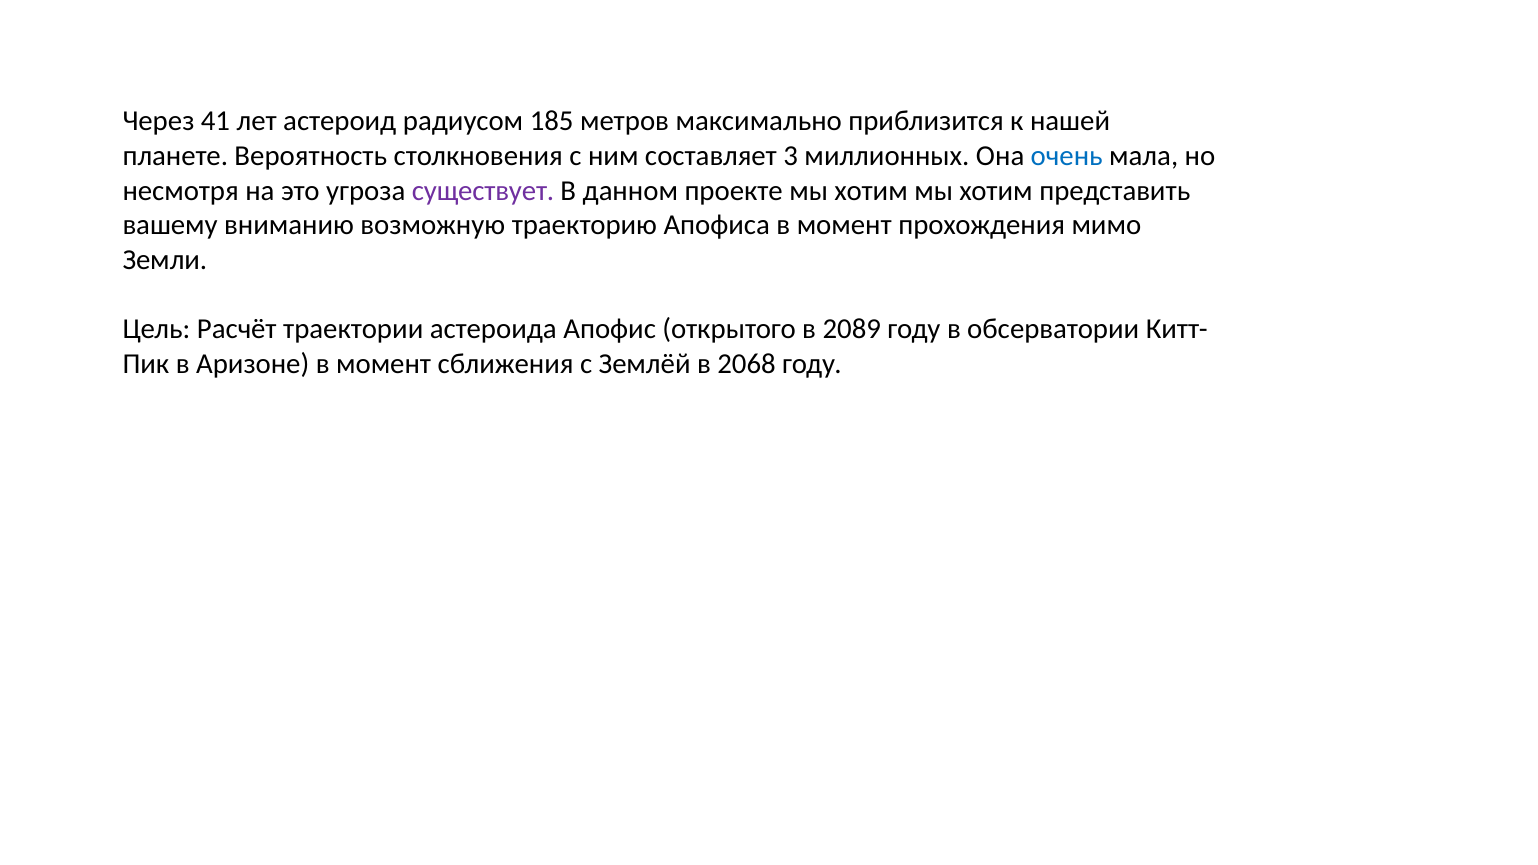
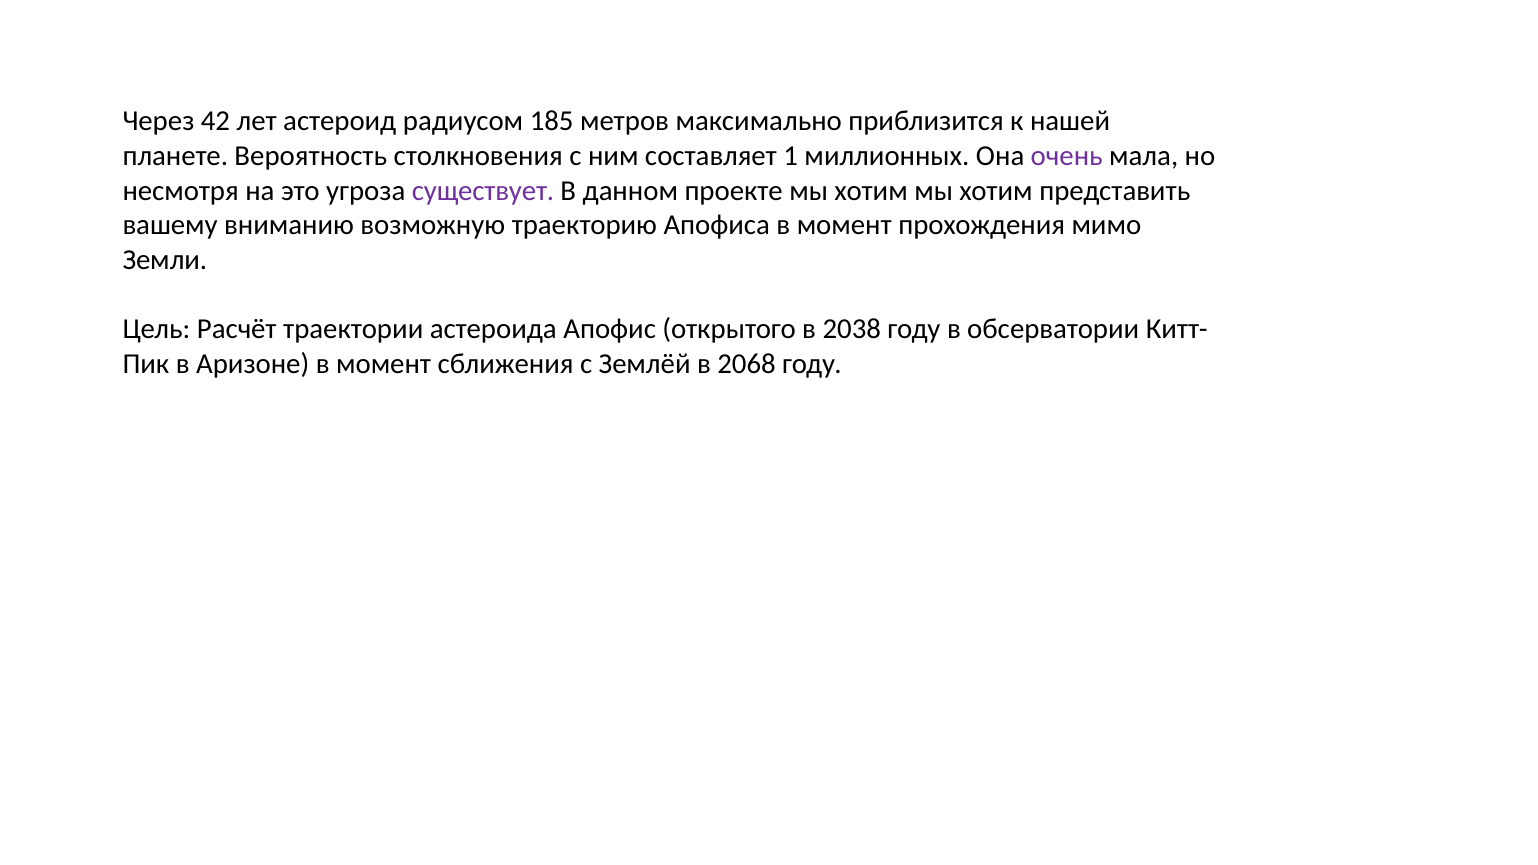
41: 41 -> 42
3: 3 -> 1
очень colour: blue -> purple
2089: 2089 -> 2038
